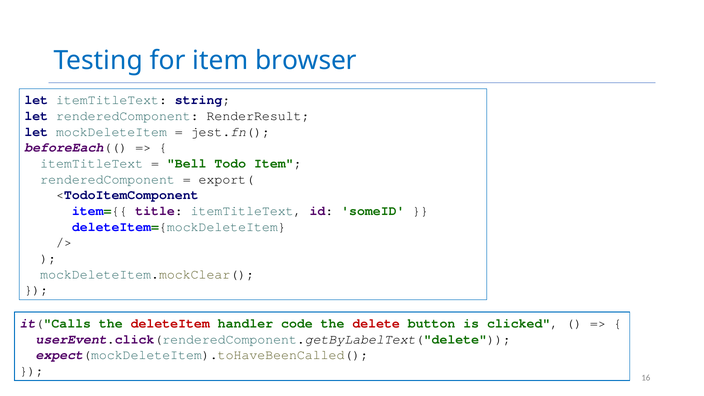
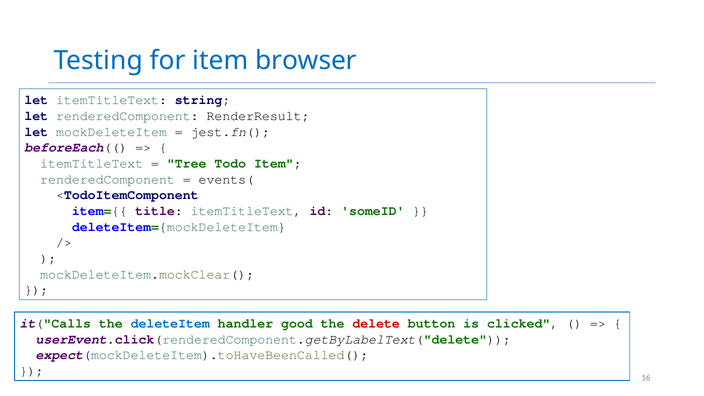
Bell: Bell -> Tree
export(: export( -> events(
deleteItem colour: red -> blue
code: code -> good
